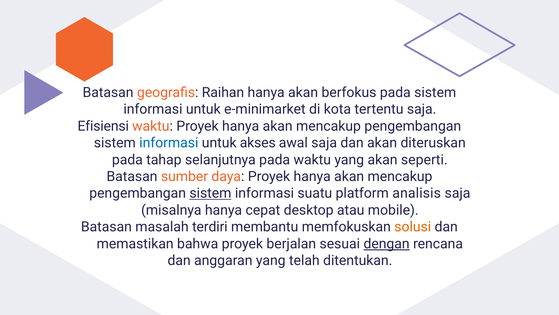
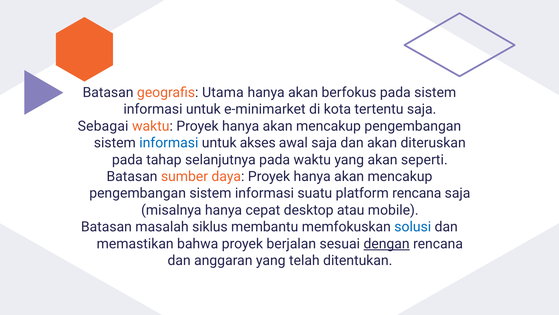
Raihan: Raihan -> Utama
Efisiensi: Efisiensi -> Sebagai
sistem at (210, 193) underline: present -> none
platform analisis: analisis -> rencana
terdiri: terdiri -> siklus
solusi colour: orange -> blue
